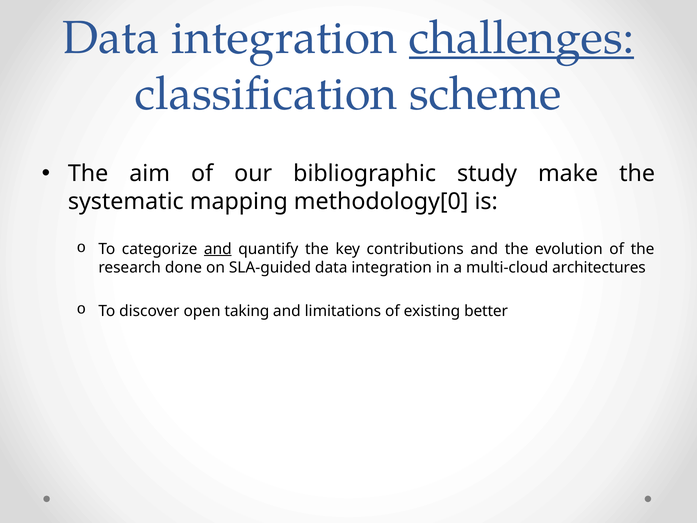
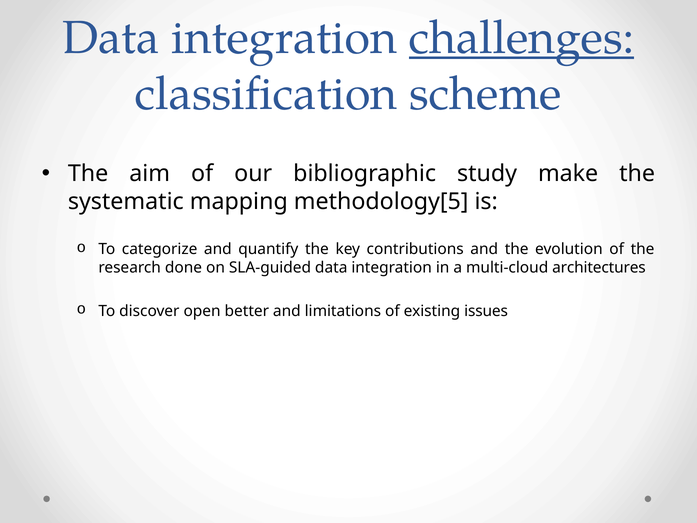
methodology[0: methodology[0 -> methodology[5
and at (218, 249) underline: present -> none
taking: taking -> better
better: better -> issues
